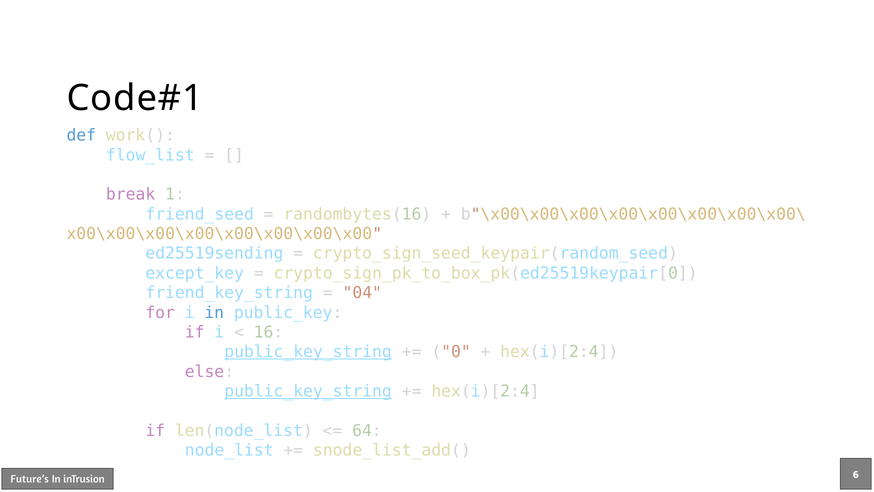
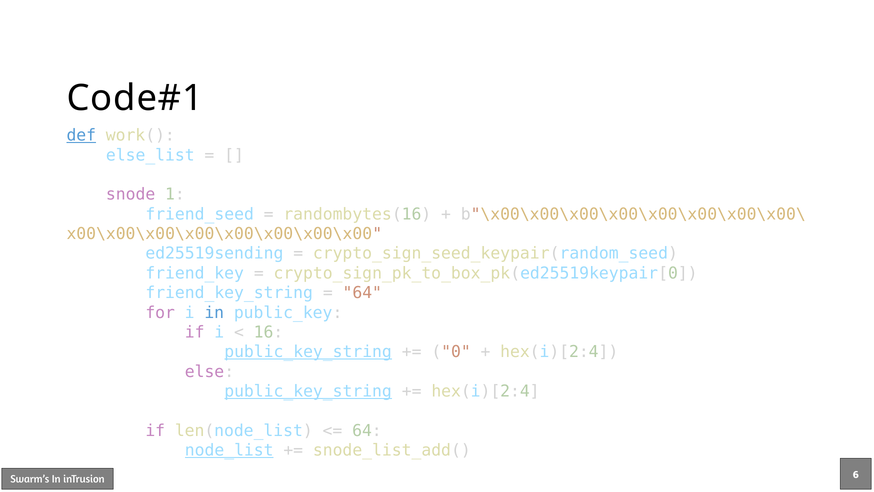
def underline: none -> present
flow_list: flow_list -> else_list
break: break -> snode
except_key: except_key -> friend_key
04 at (362, 293): 04 -> 64
node_list underline: none -> present
Future’s: Future’s -> Swarm’s
